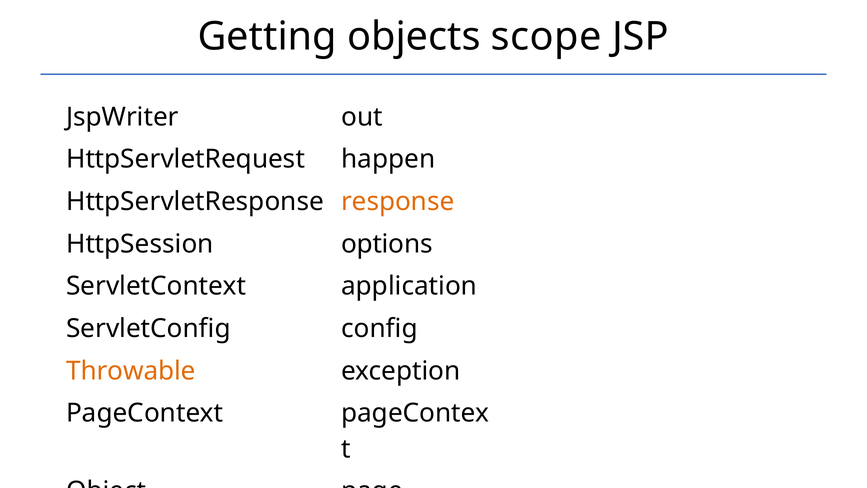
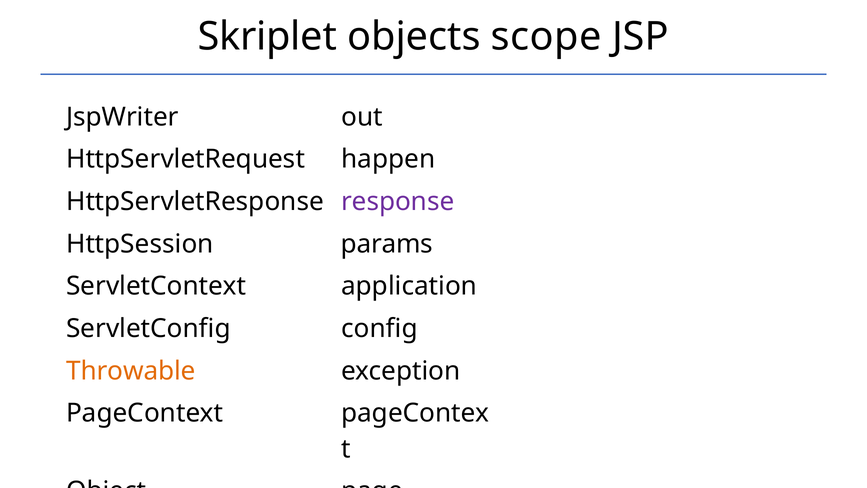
Getting: Getting -> Skriplet
response colour: orange -> purple
options: options -> params
